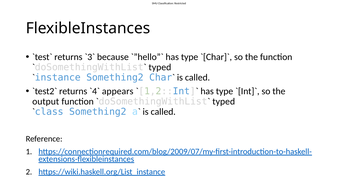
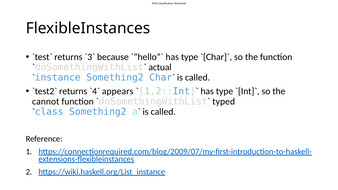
typed at (160, 67): typed -> actual
output: output -> cannot
